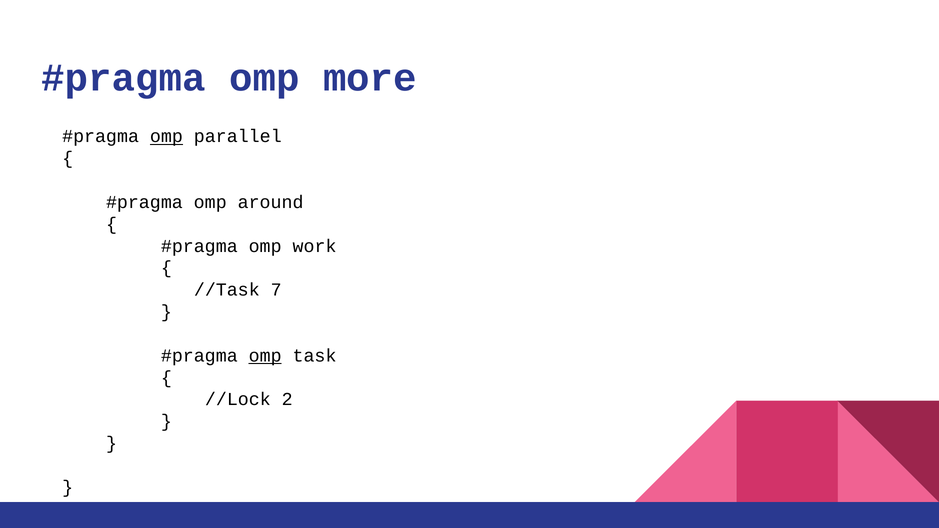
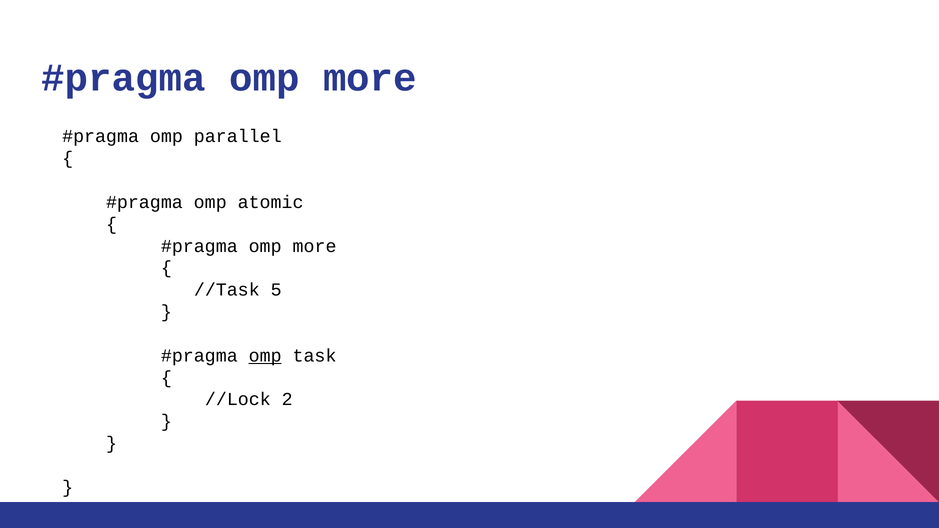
omp at (166, 137) underline: present -> none
around: around -> atomic
work at (315, 246): work -> more
7: 7 -> 5
